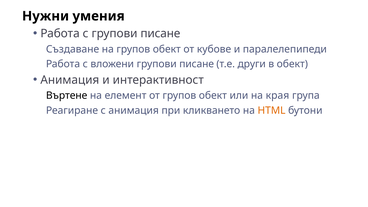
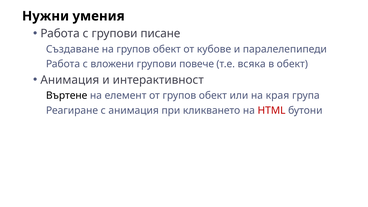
вложени групови писане: писане -> повече
други: други -> всяка
HTML colour: orange -> red
